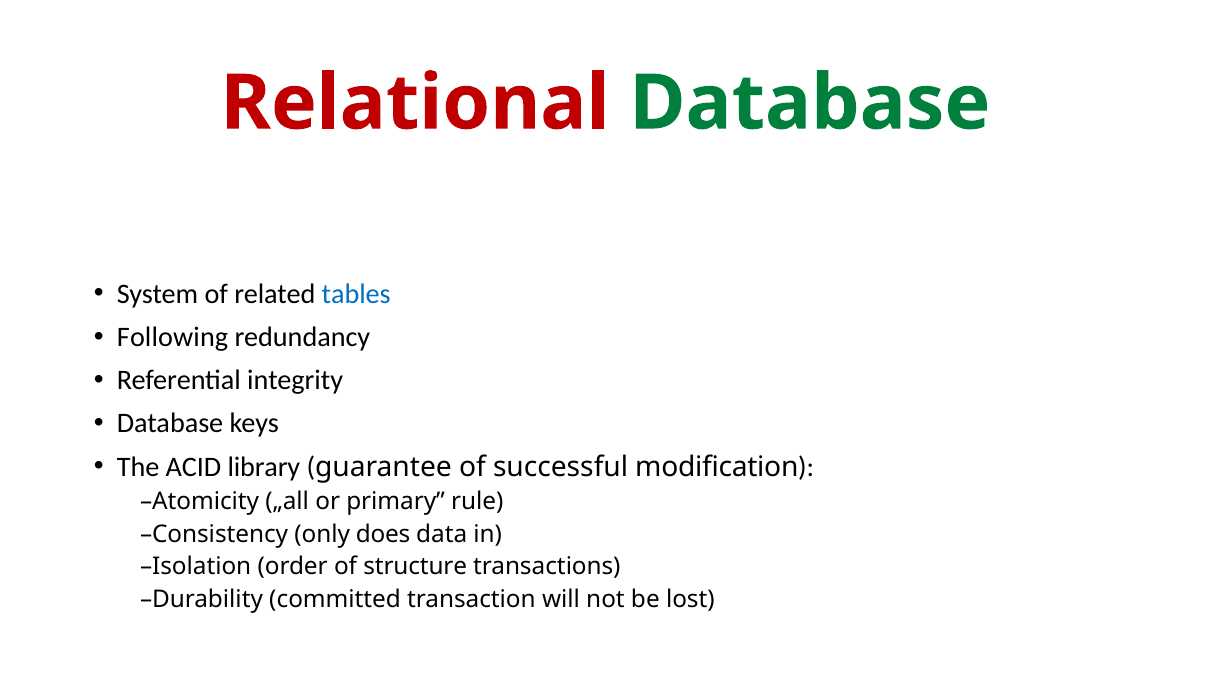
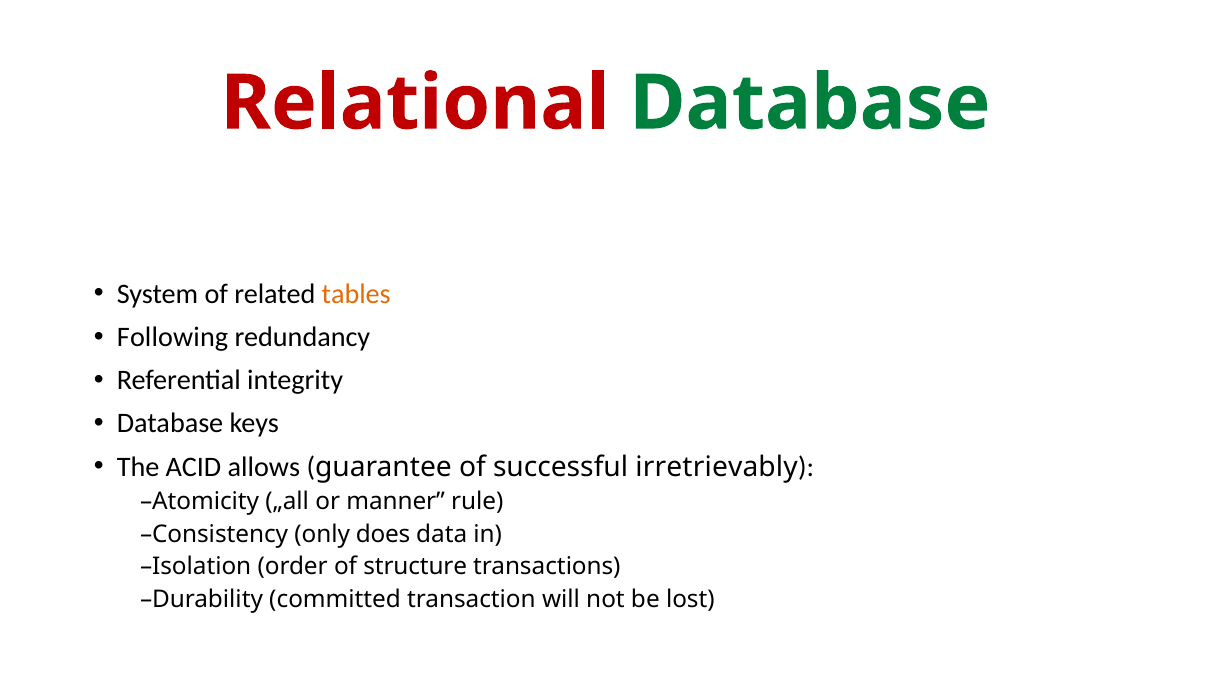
tables colour: blue -> orange
library: library -> allows
modification: modification -> irretrievably
primary: primary -> manner
